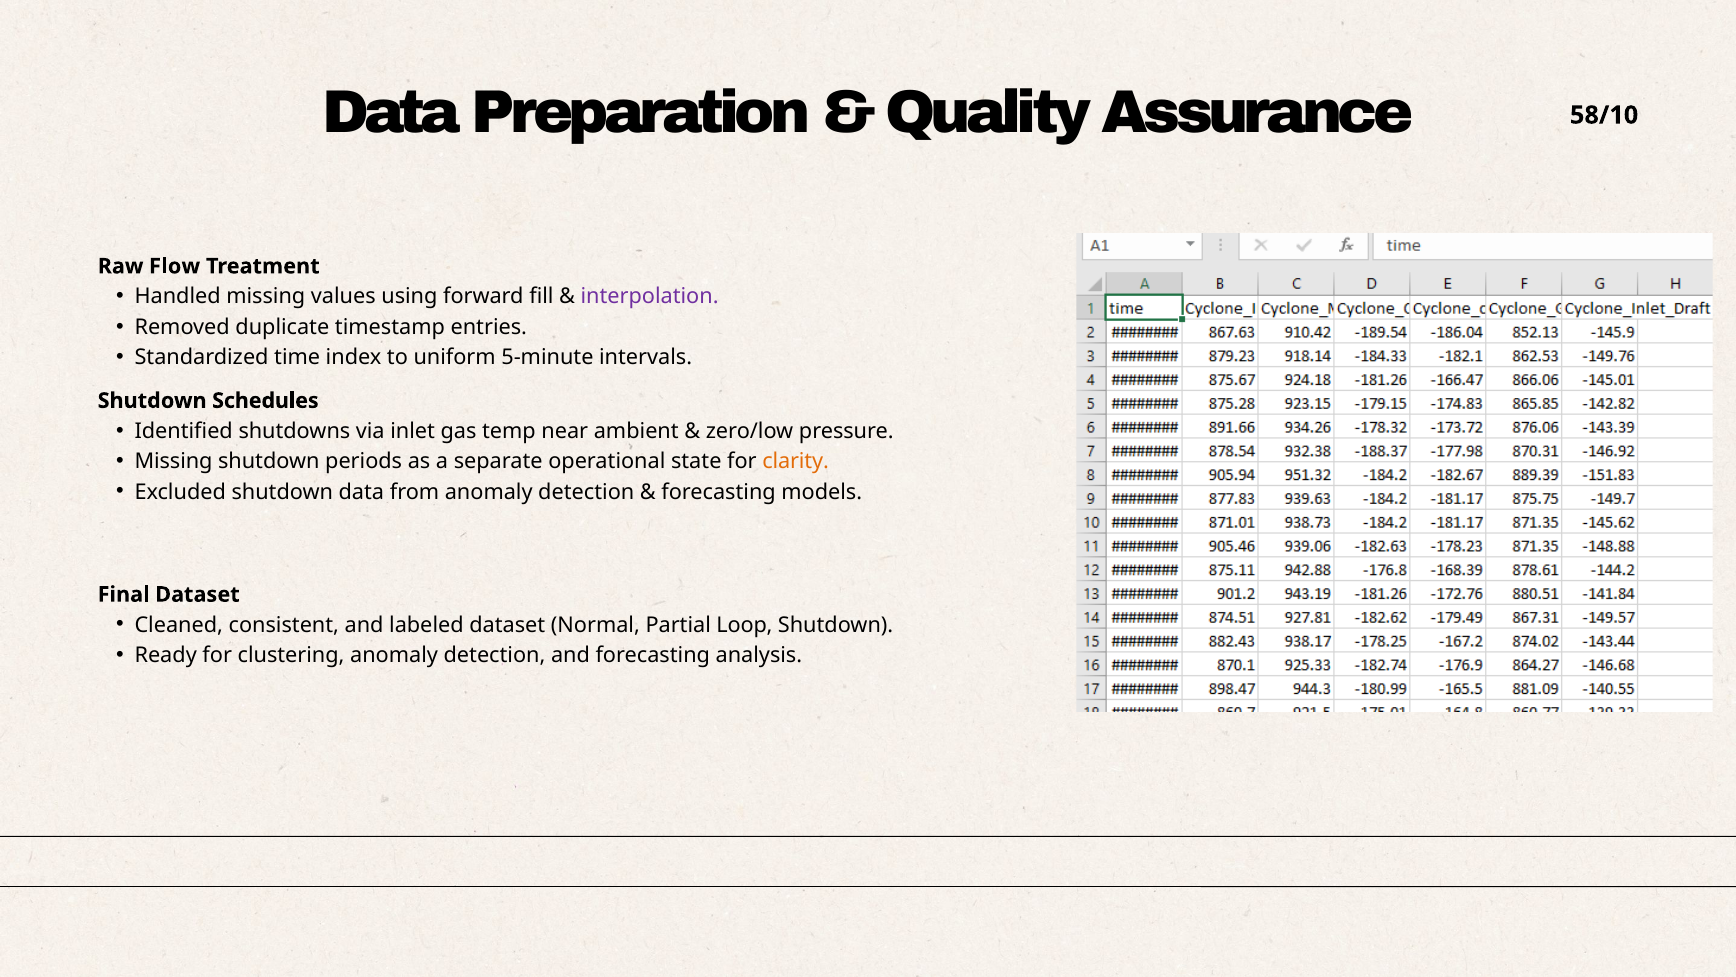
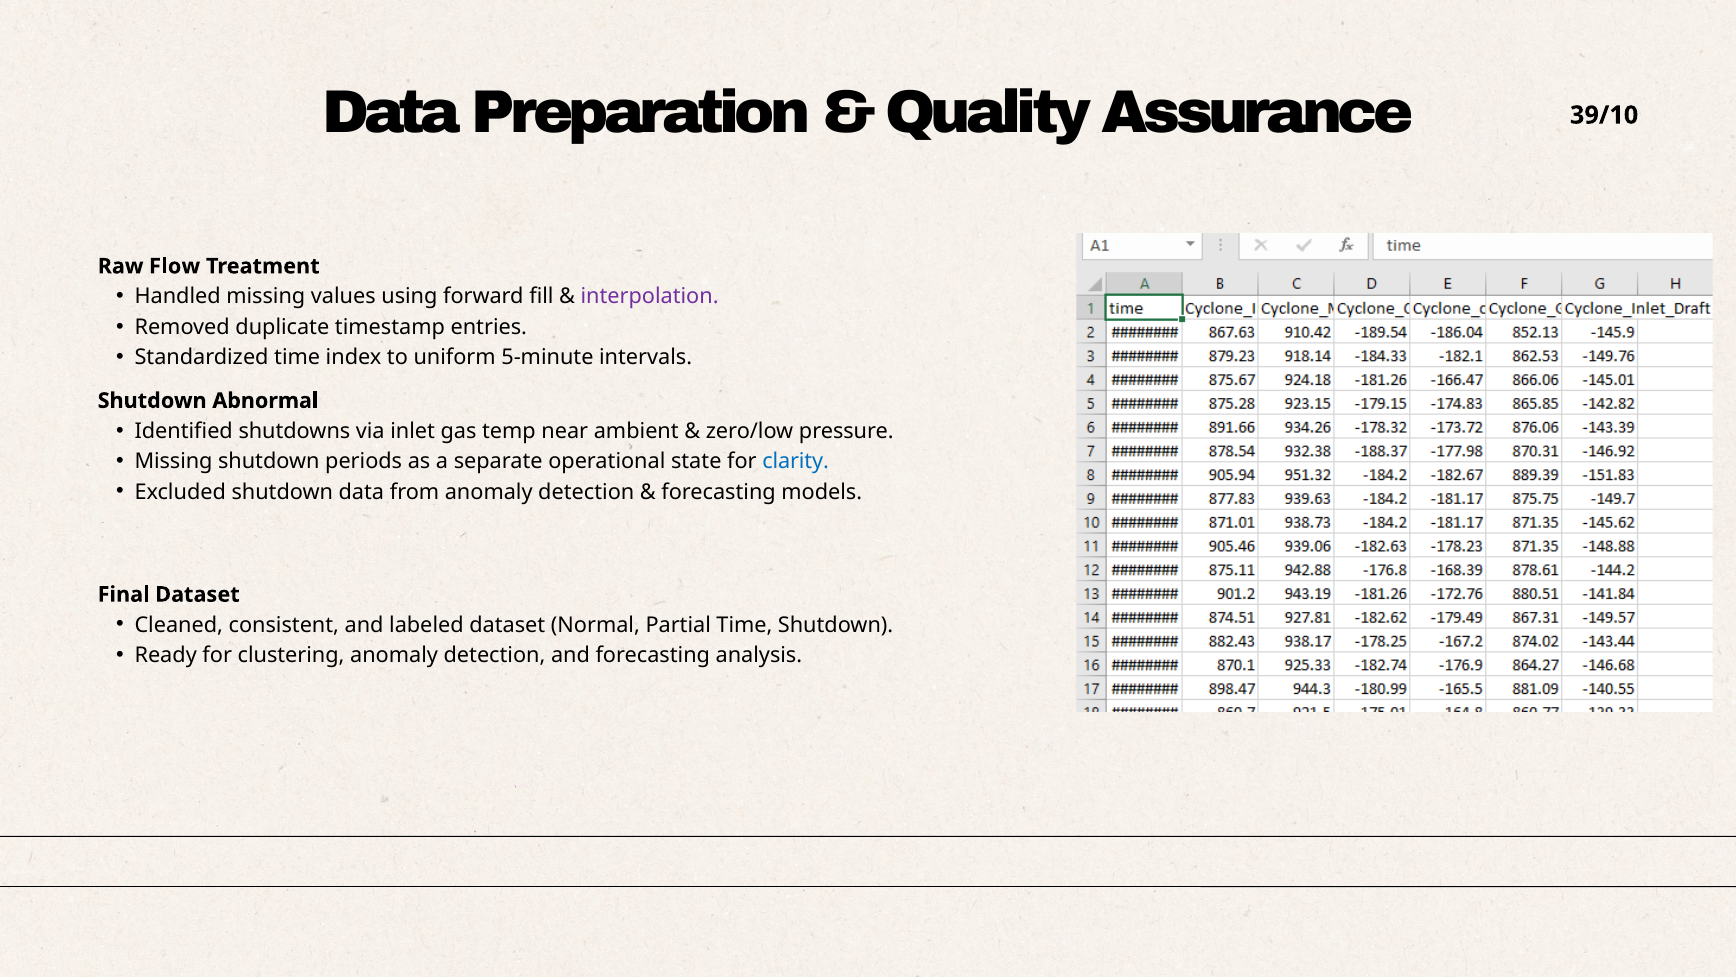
58/10: 58/10 -> 39/10
Schedules: Schedules -> Abnormal
clarity colour: orange -> blue
Partial Loop: Loop -> Time
